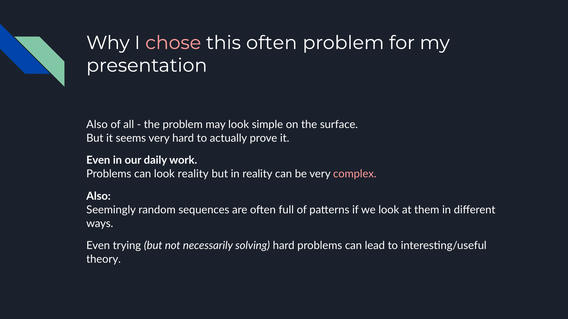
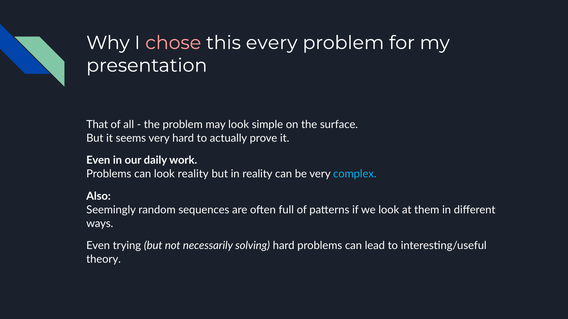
this often: often -> every
Also at (97, 125): Also -> That
complex colour: pink -> light blue
